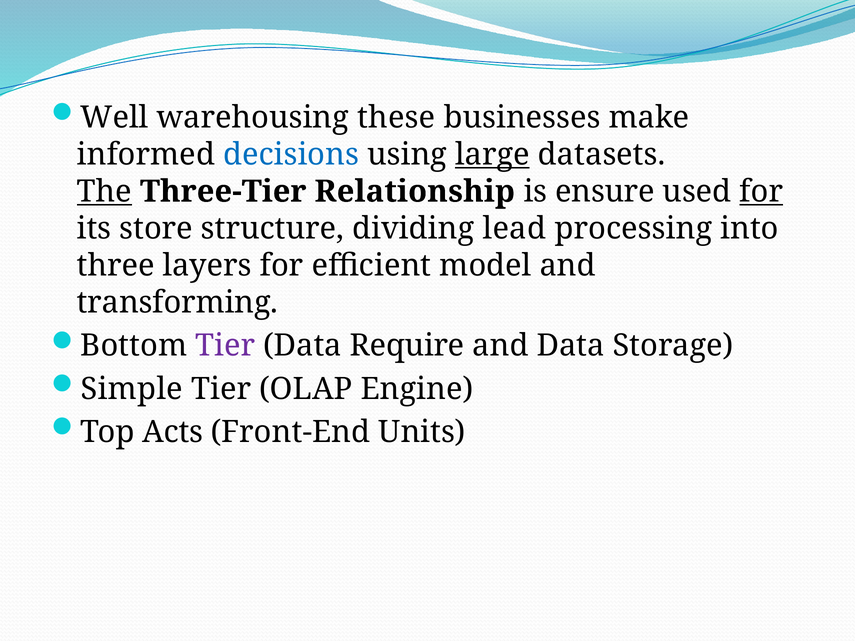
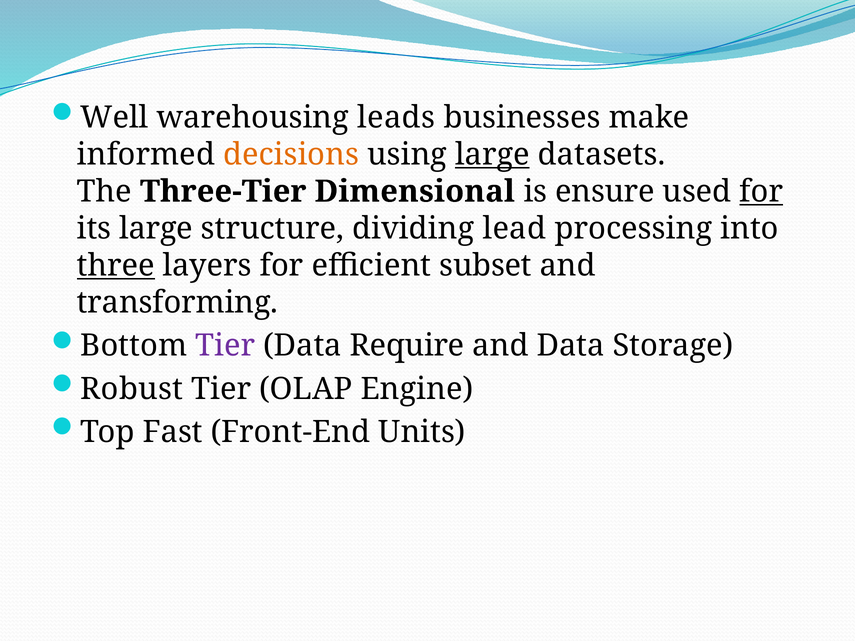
these: these -> leads
decisions colour: blue -> orange
The underline: present -> none
Relationship: Relationship -> Dimensional
its store: store -> large
three underline: none -> present
model: model -> subset
Simple: Simple -> Robust
Acts: Acts -> Fast
